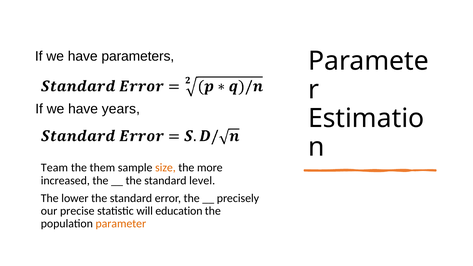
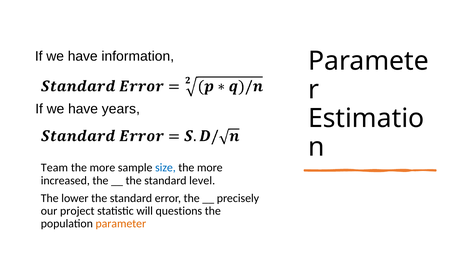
parameters: parameters -> information
them at (102, 168): them -> more
size colour: orange -> blue
precise: precise -> project
education: education -> questions
